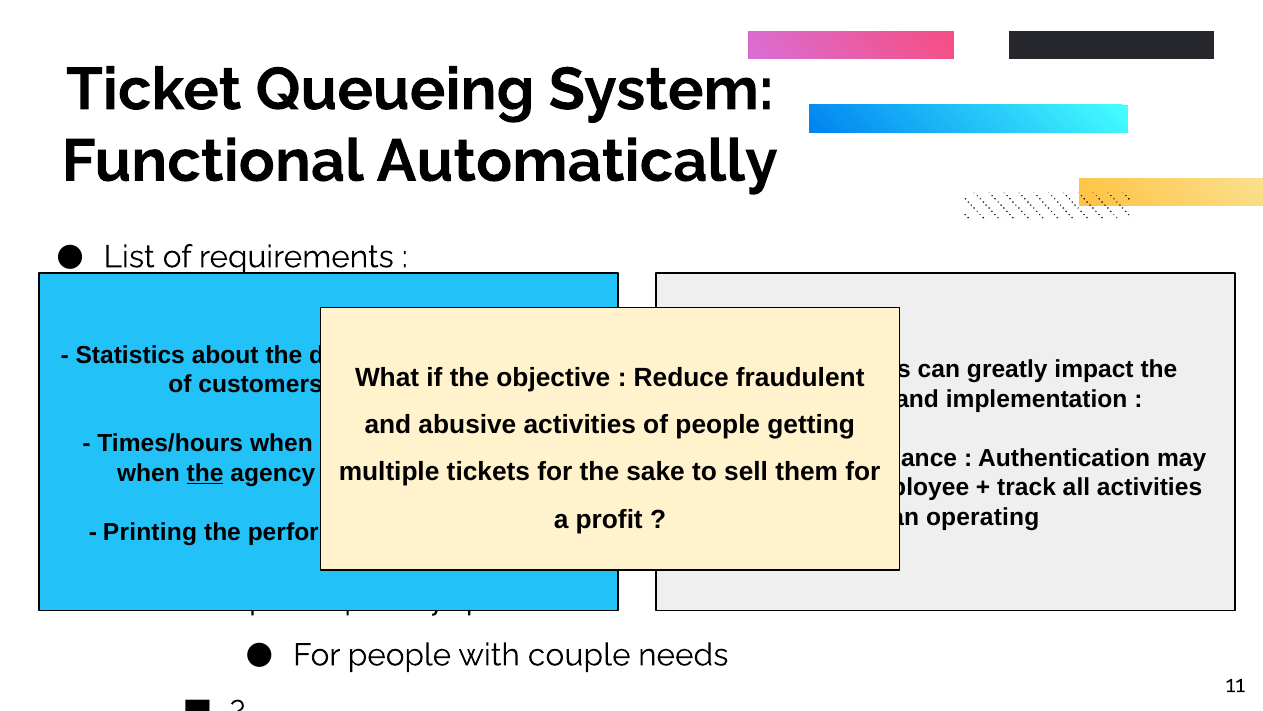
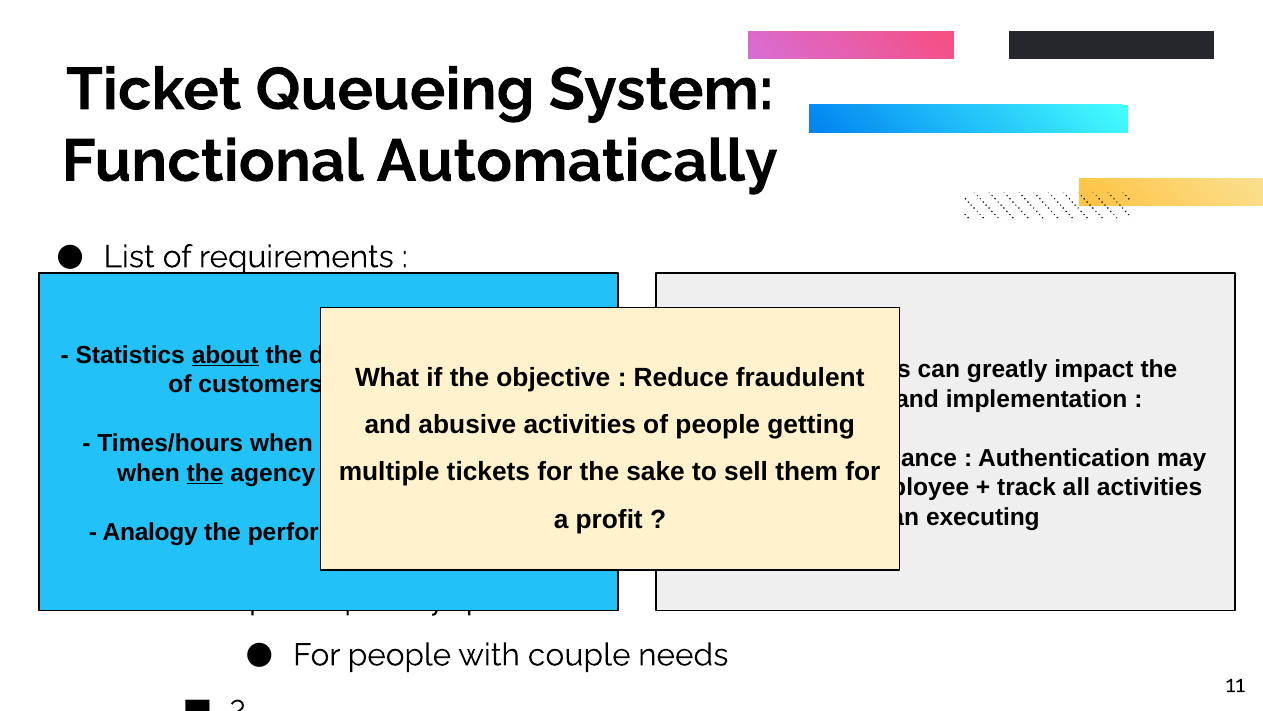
about underline: none -> present
operating: operating -> executing
Printing: Printing -> Analogy
